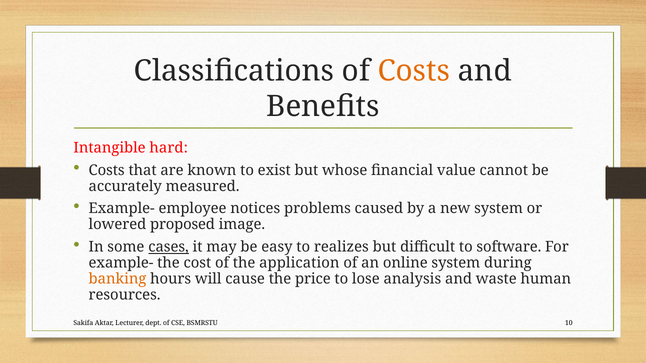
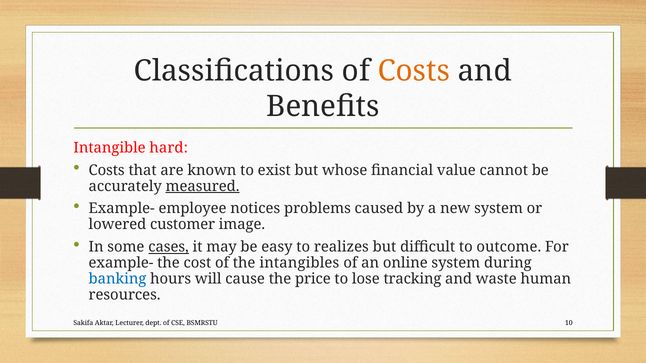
measured underline: none -> present
proposed: proposed -> customer
software: software -> outcome
application: application -> intangibles
banking colour: orange -> blue
analysis: analysis -> tracking
